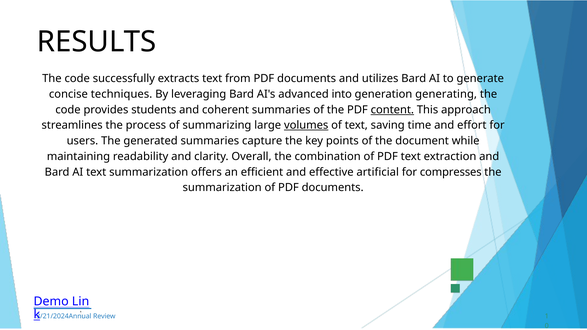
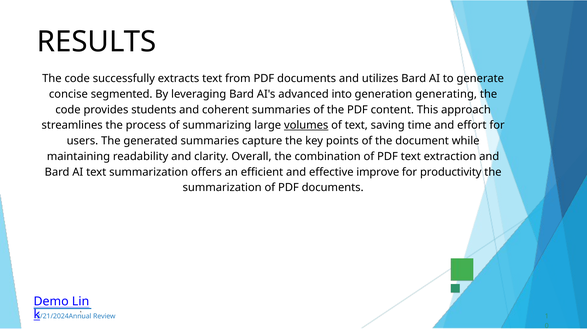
techniques: techniques -> segmented
content underline: present -> none
artificial: artificial -> improve
compresses: compresses -> productivity
